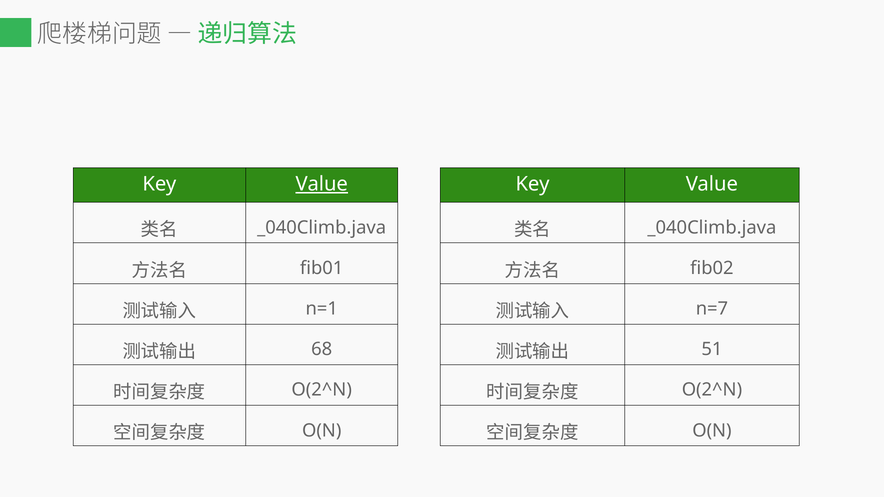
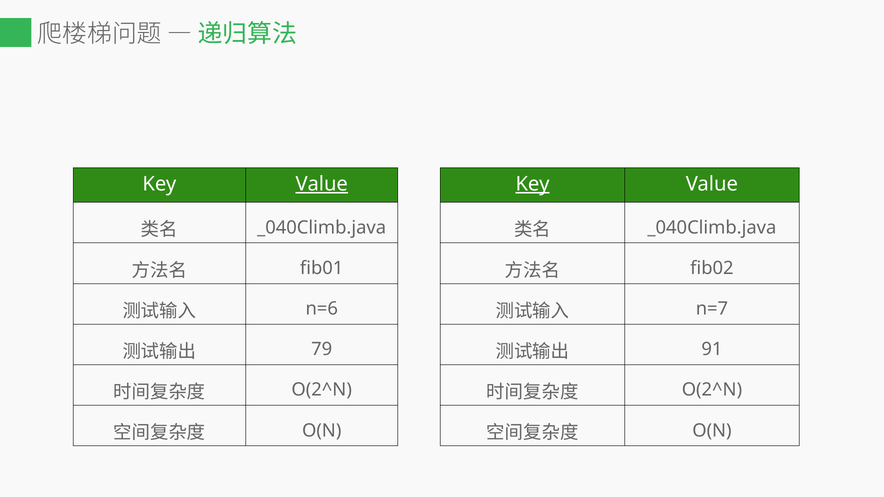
Key at (533, 184) underline: none -> present
n=1: n=1 -> n=6
68: 68 -> 79
51: 51 -> 91
